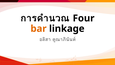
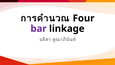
bar colour: orange -> purple
